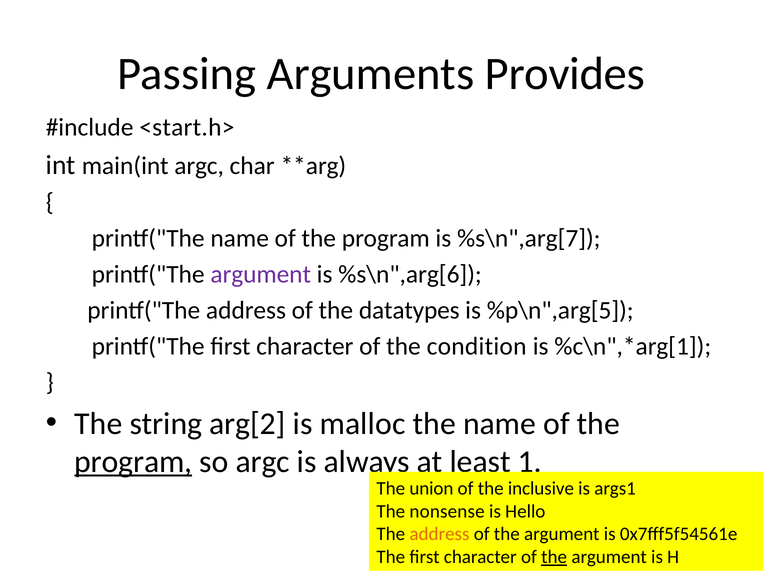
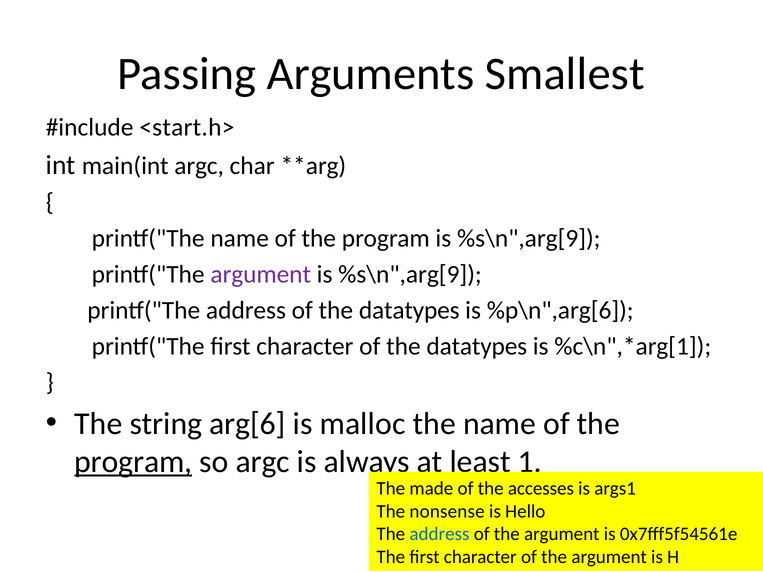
Provides: Provides -> Smallest
program is %s\n",arg[7: %s\n",arg[7 -> %s\n",arg[9
%s\n",arg[6 at (410, 274): %s\n",arg[6 -> %s\n",arg[9
%p\n",arg[5: %p\n",arg[5 -> %p\n",arg[6
character of the condition: condition -> datatypes
arg[2: arg[2 -> arg[6
union: union -> made
inclusive: inclusive -> accesses
address at (439, 534) colour: orange -> blue
the at (554, 557) underline: present -> none
